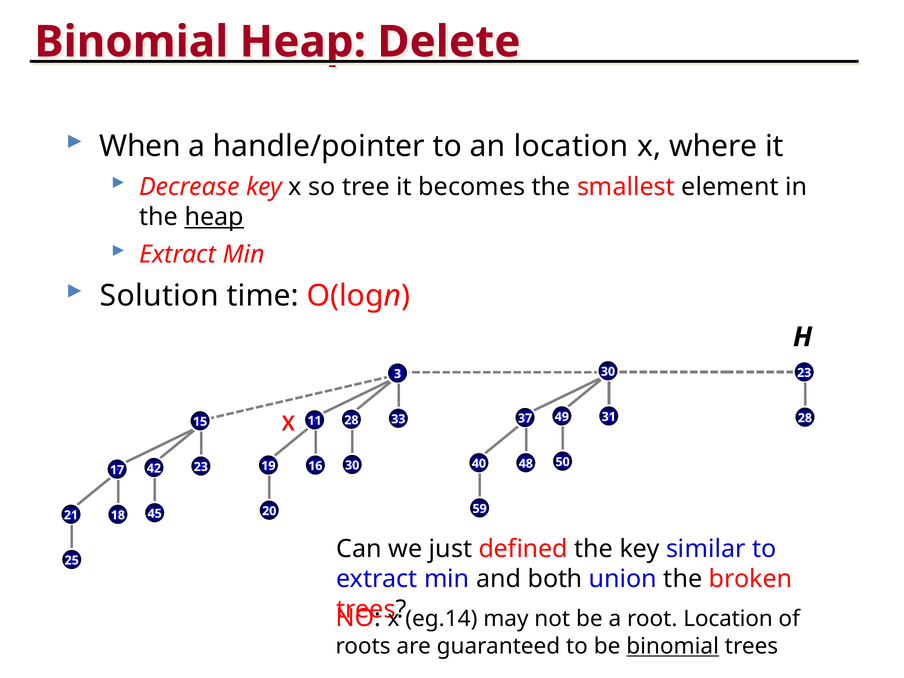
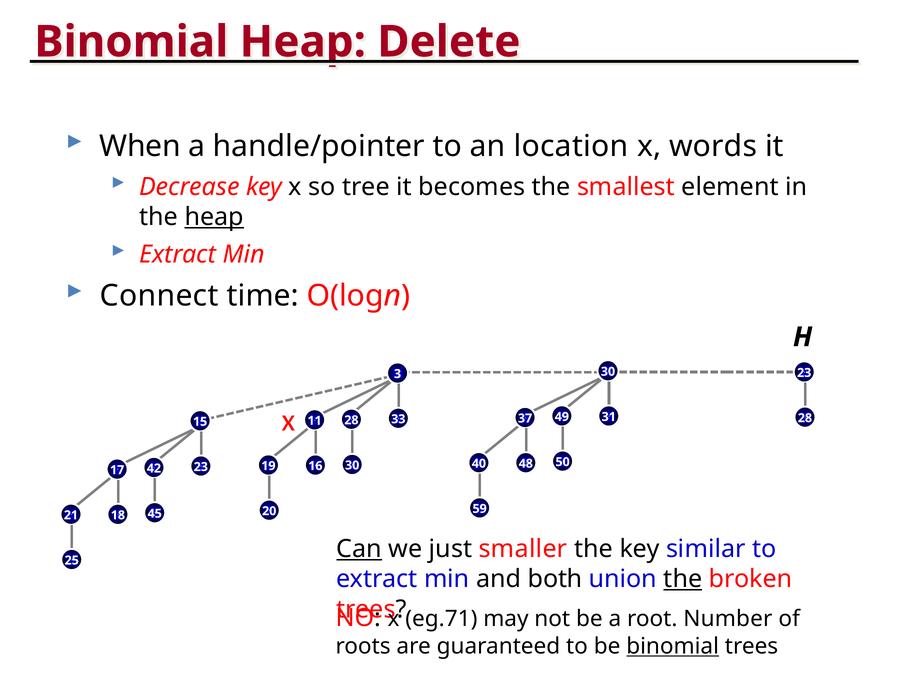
where: where -> words
Solution: Solution -> Connect
Can underline: none -> present
defined: defined -> smaller
the at (683, 579) underline: none -> present
eg.14: eg.14 -> eg.71
root Location: Location -> Number
